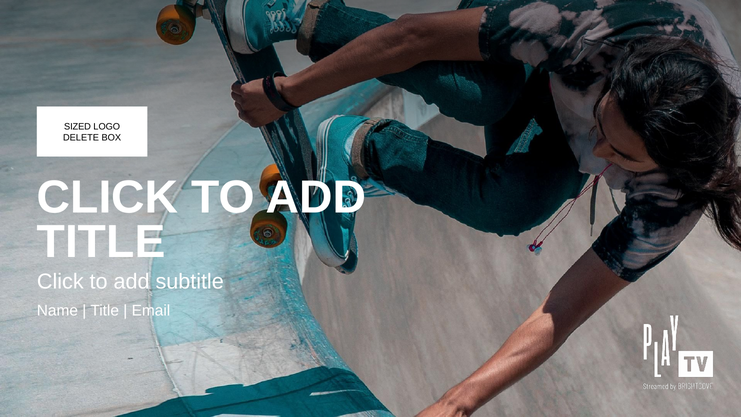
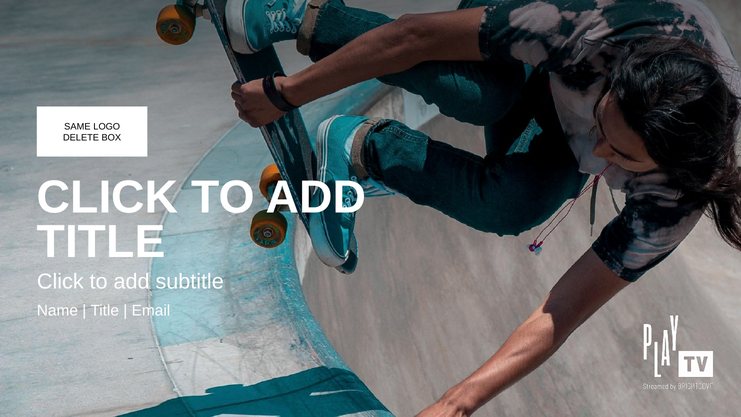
SIZED: SIZED -> SAME
